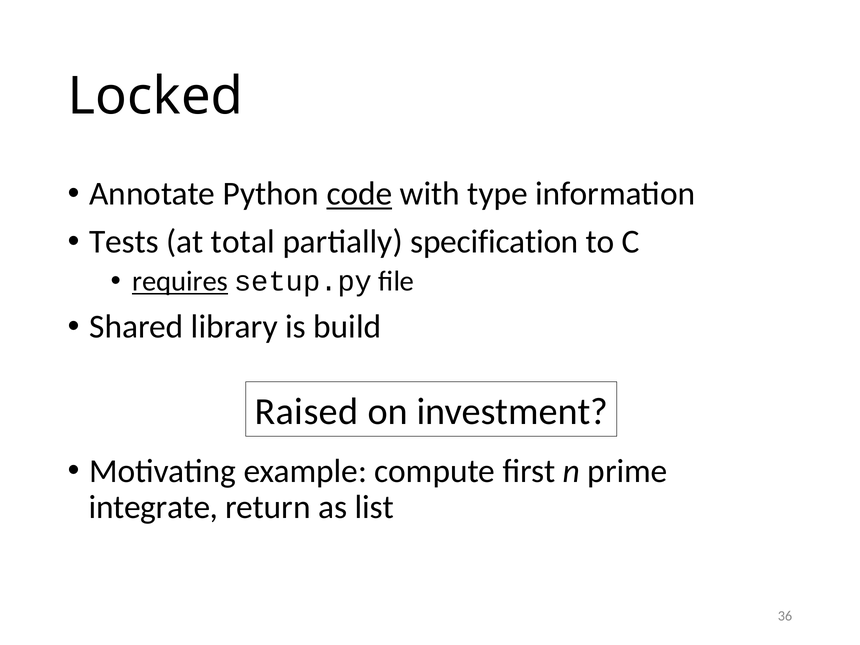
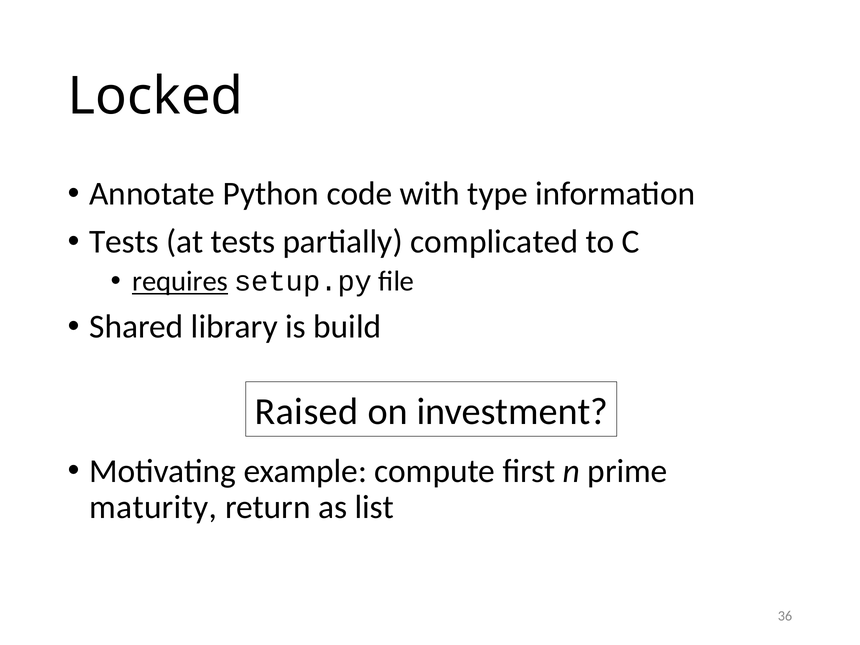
code underline: present -> none
at total: total -> tests
specification: specification -> complicated
integrate: integrate -> maturity
